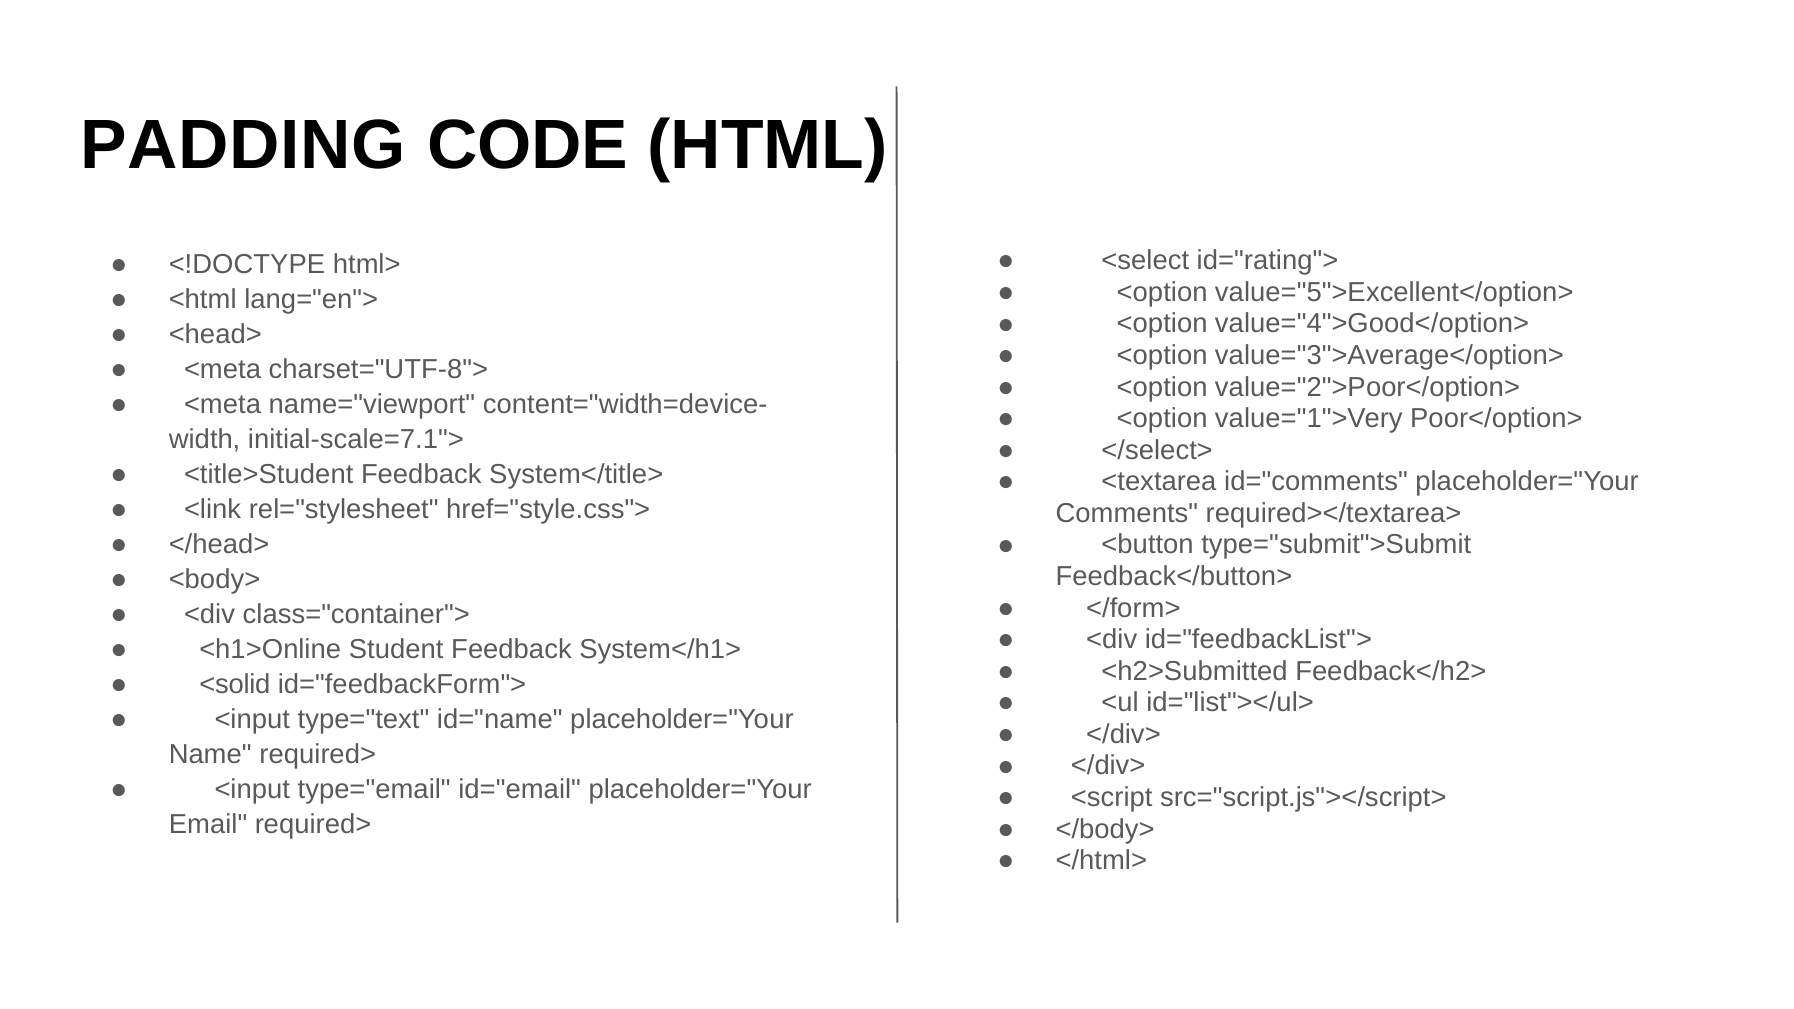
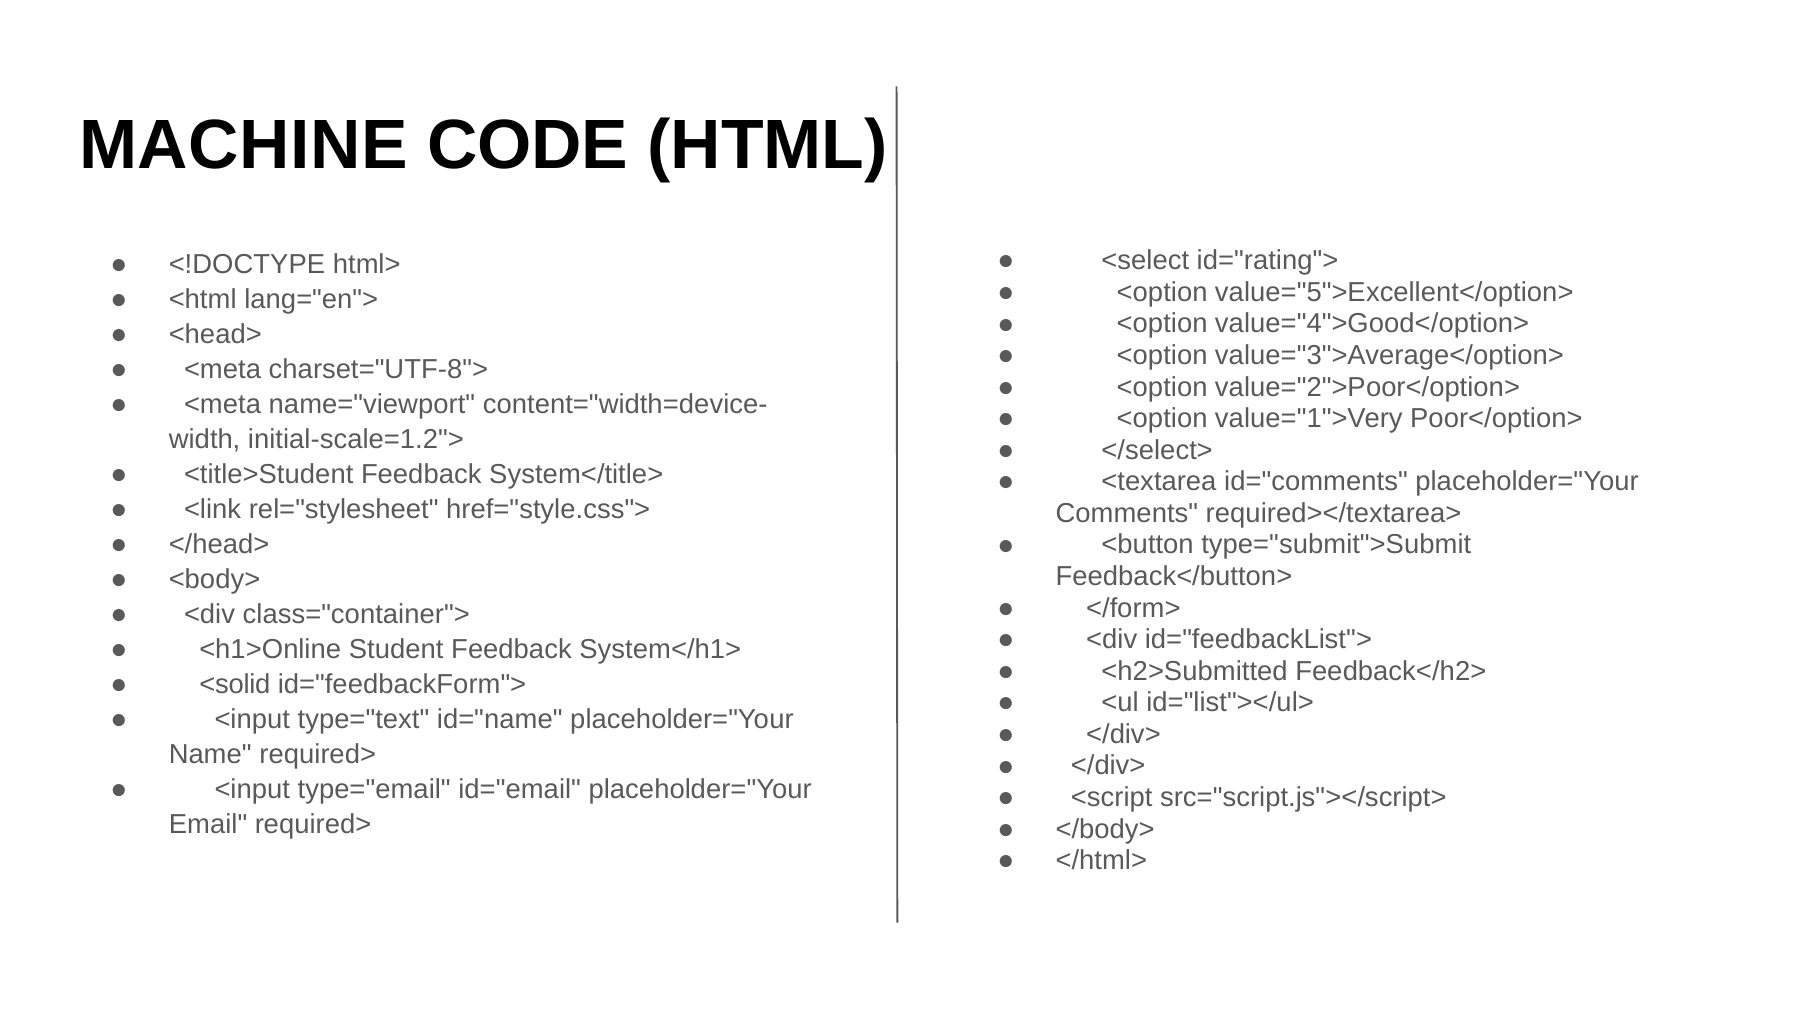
PADDING: PADDING -> MACHINE
initial-scale=7.1">: initial-scale=7.1"> -> initial-scale=1.2">
